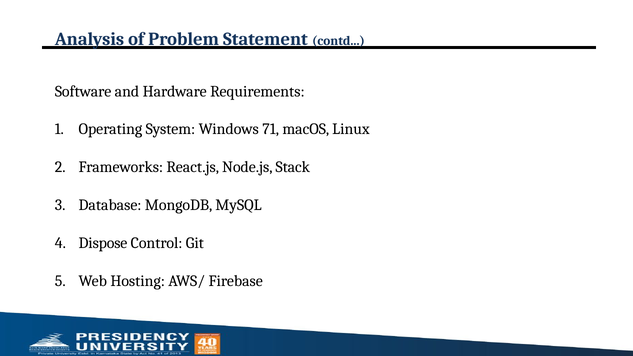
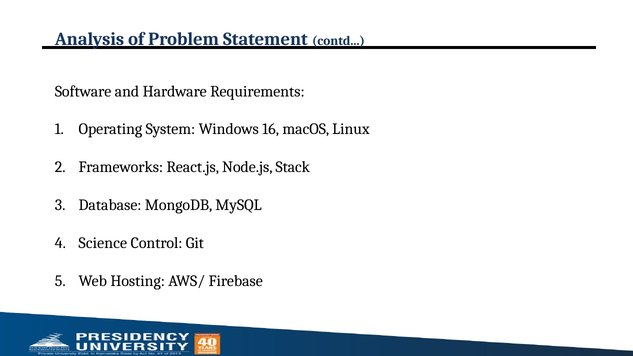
71: 71 -> 16
Dispose: Dispose -> Science
